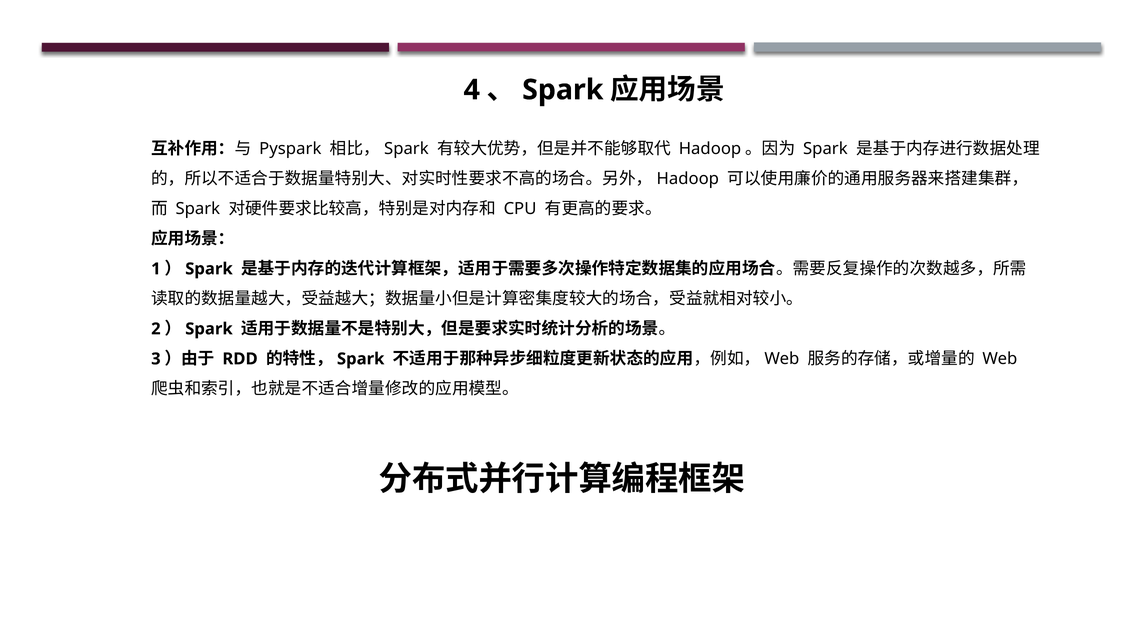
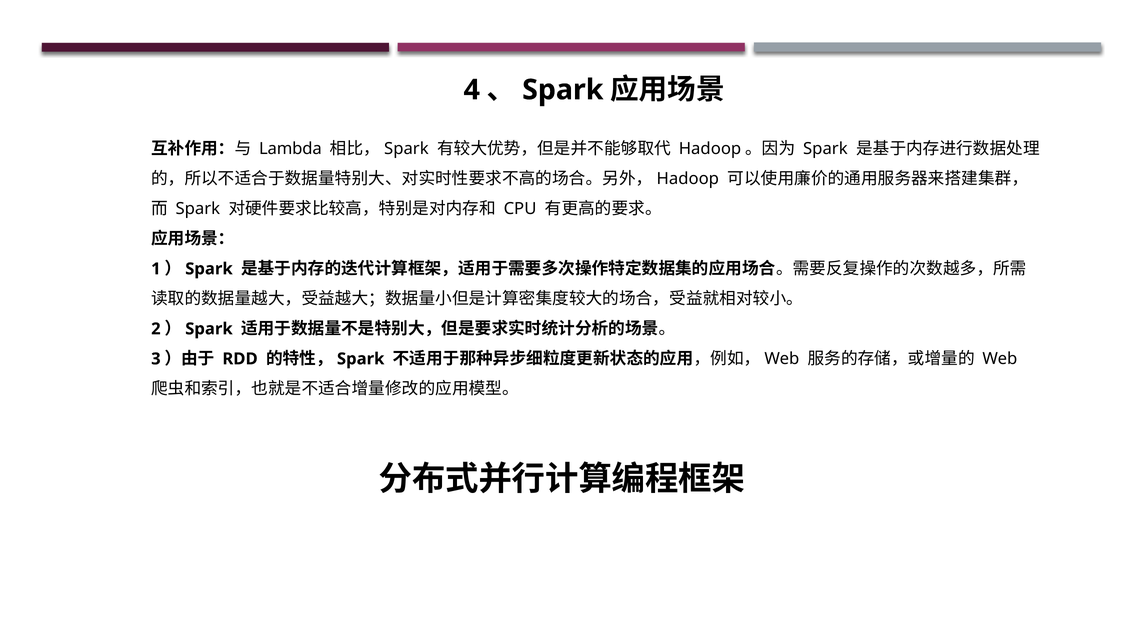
Pyspark: Pyspark -> Lambda
